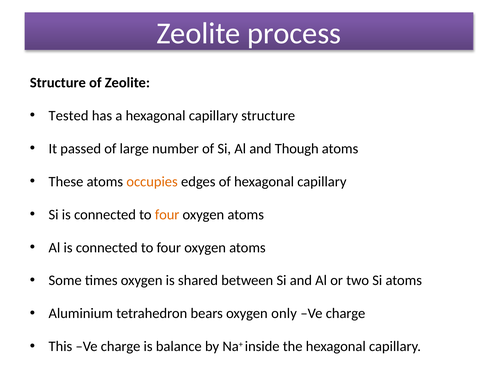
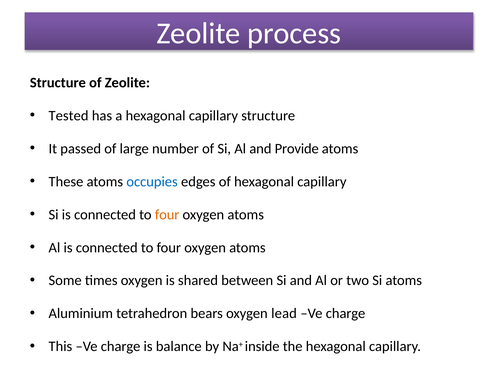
Though: Though -> Provide
occupies colour: orange -> blue
only: only -> lead
